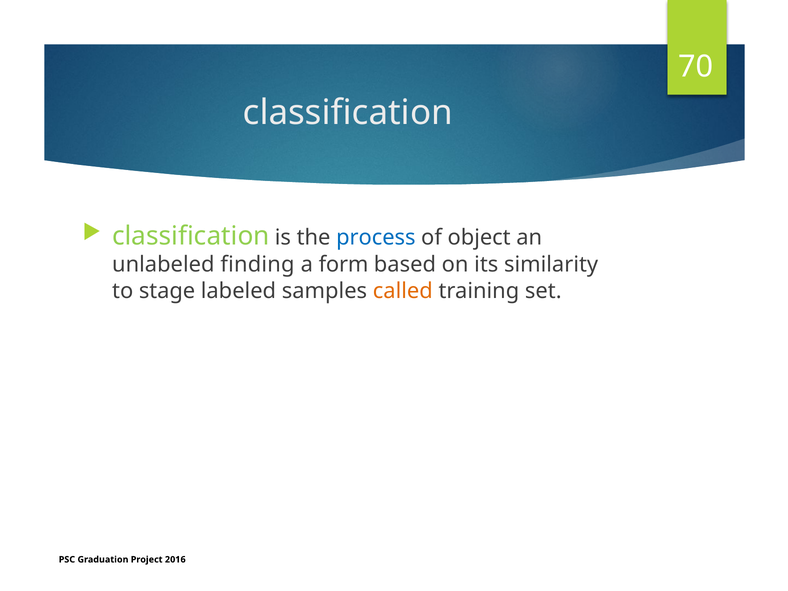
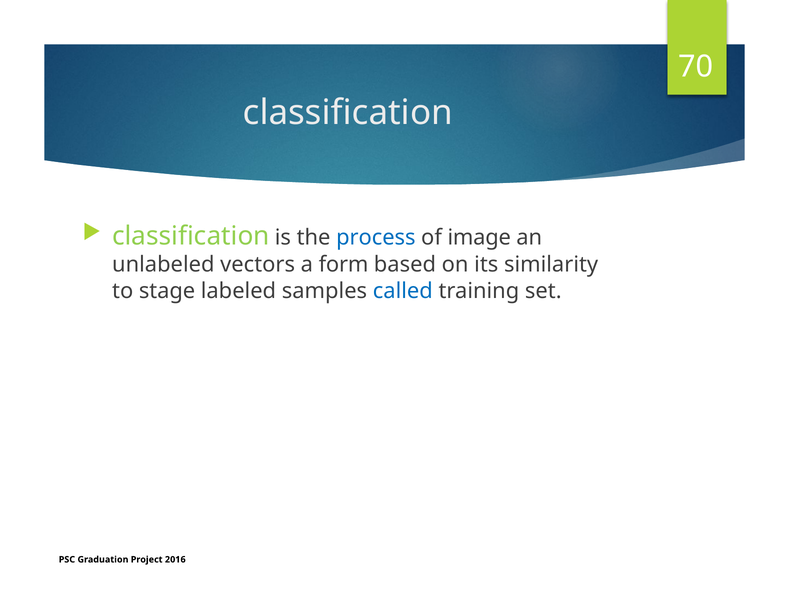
object: object -> image
finding: finding -> vectors
called colour: orange -> blue
